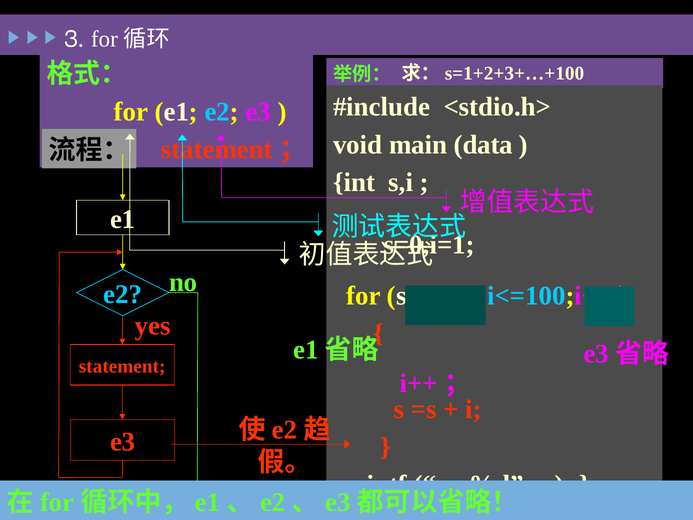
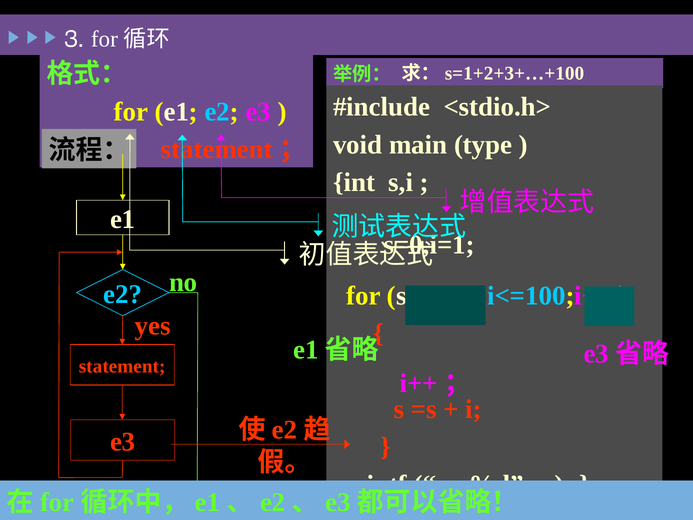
data: data -> type
